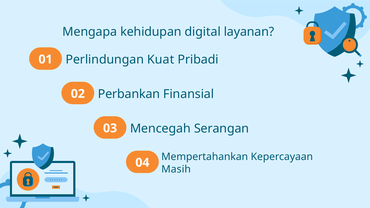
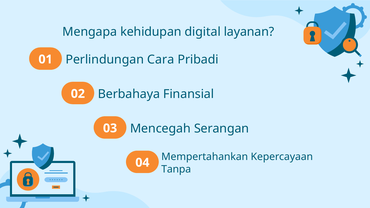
Kuat: Kuat -> Cara
Perbankan: Perbankan -> Berbahaya
Masih: Masih -> Tanpa
